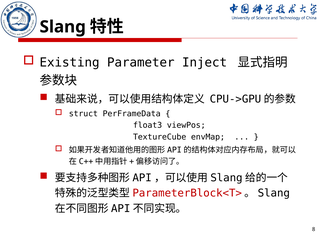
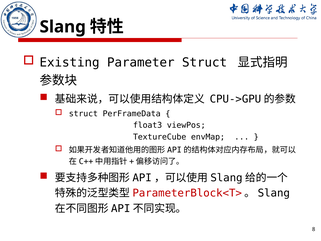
Parameter Inject: Inject -> Struct
